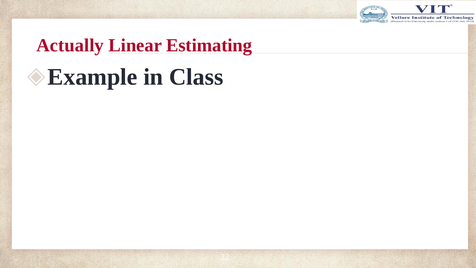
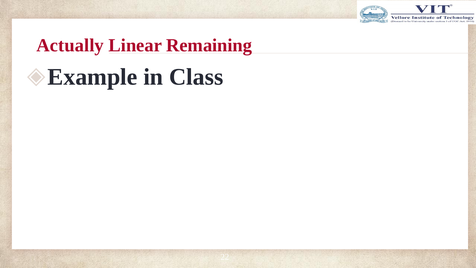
Estimating: Estimating -> Remaining
